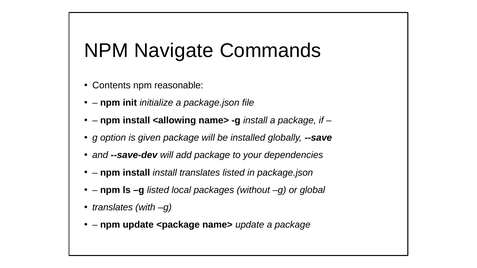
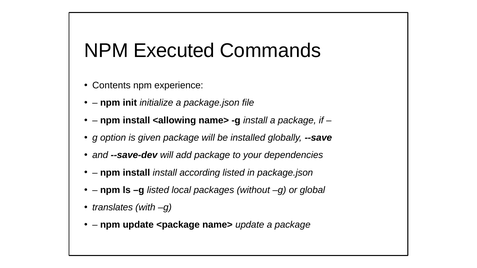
Navigate: Navigate -> Executed
reasonable: reasonable -> experience
install translates: translates -> according
